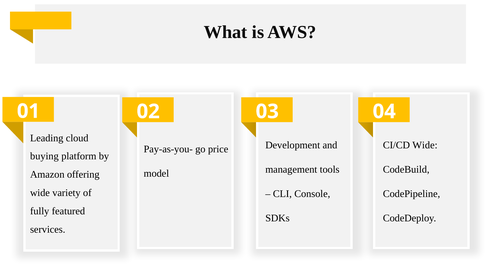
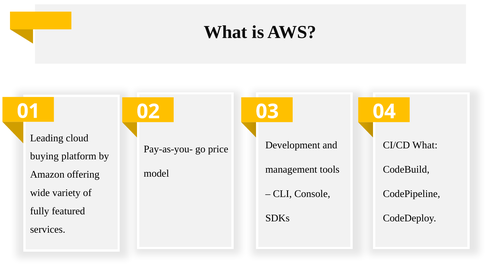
CI/CD Wide: Wide -> What
